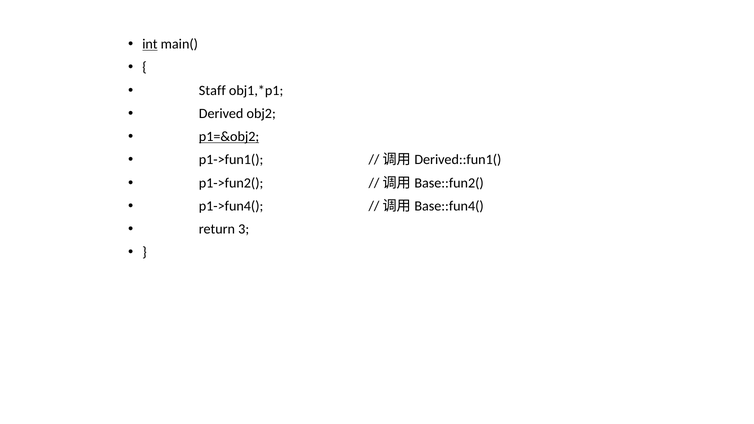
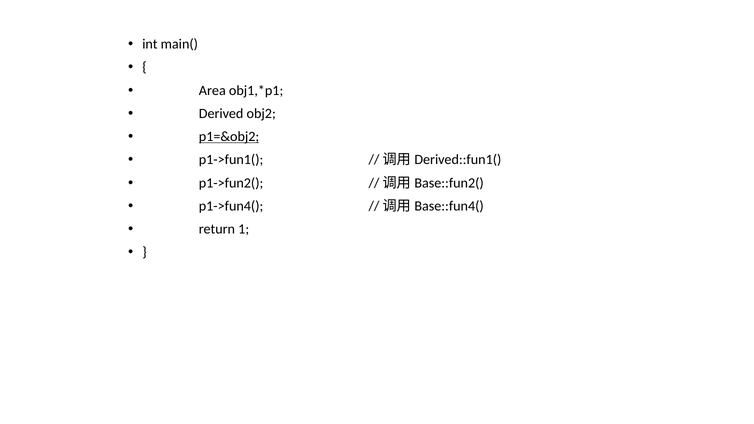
int underline: present -> none
Staff: Staff -> Area
3: 3 -> 1
